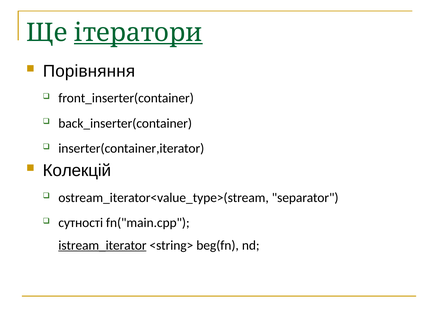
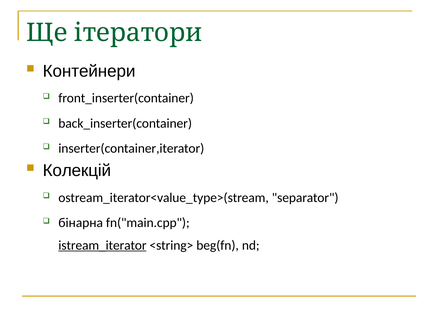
ітератори underline: present -> none
Порівняння: Порівняння -> Контейнери
сутності: сутності -> бінарна
